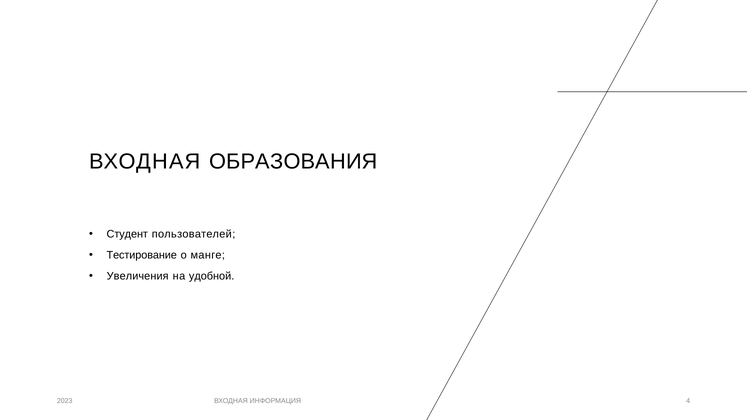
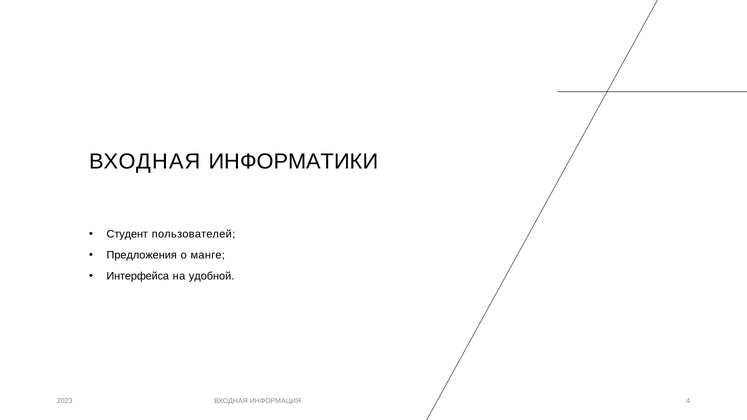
ОБРАЗОВАНИЯ: ОБРАЗОВАНИЯ -> ИНФОРМАТИКИ
Тестирование: Тестирование -> Предложения
Увеличения: Увеличения -> Интерфейса
